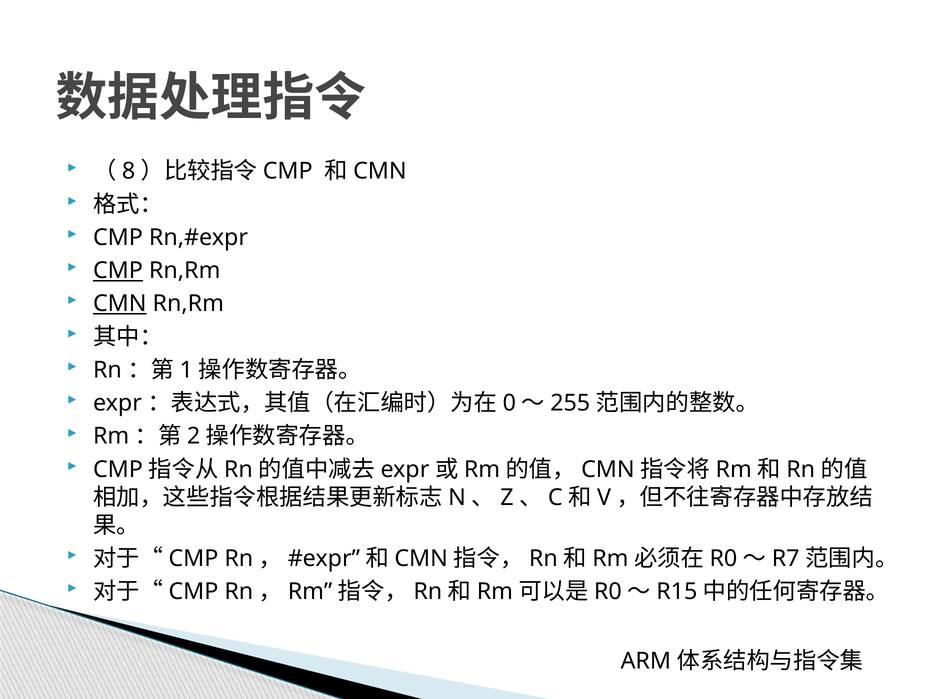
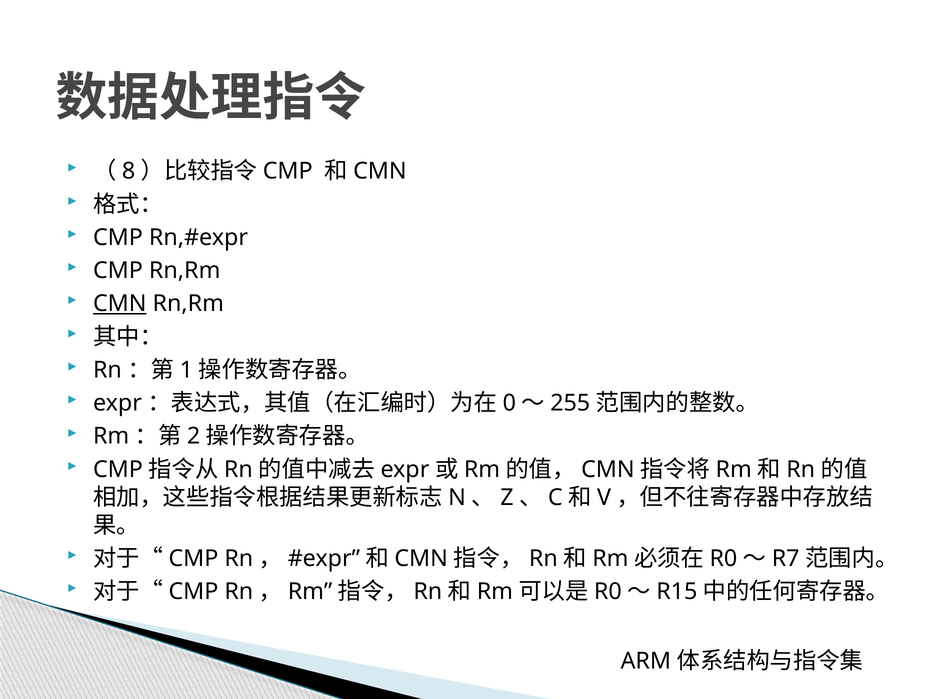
CMP at (118, 271) underline: present -> none
